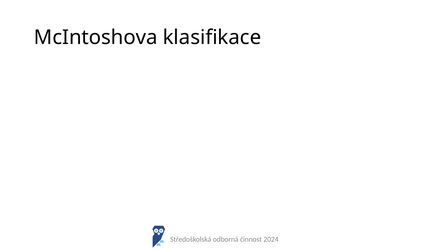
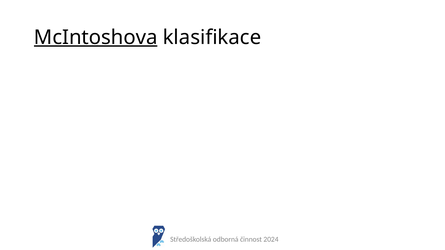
McIntoshova underline: none -> present
